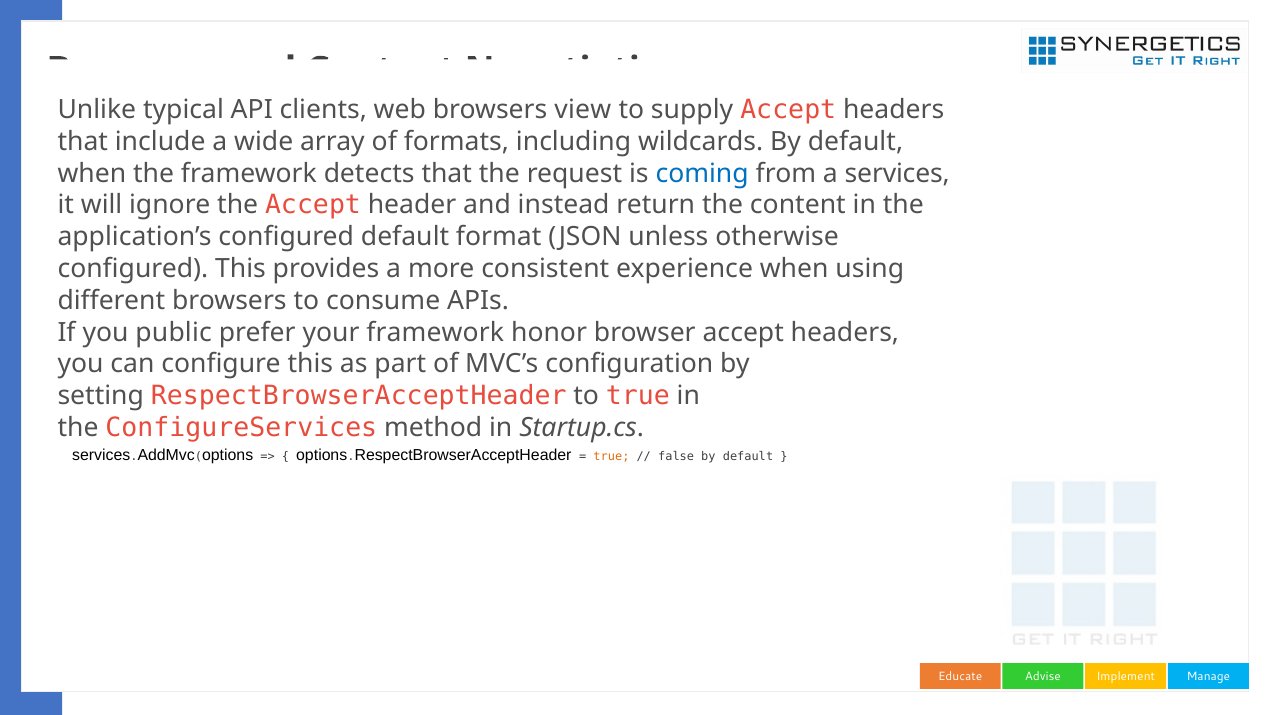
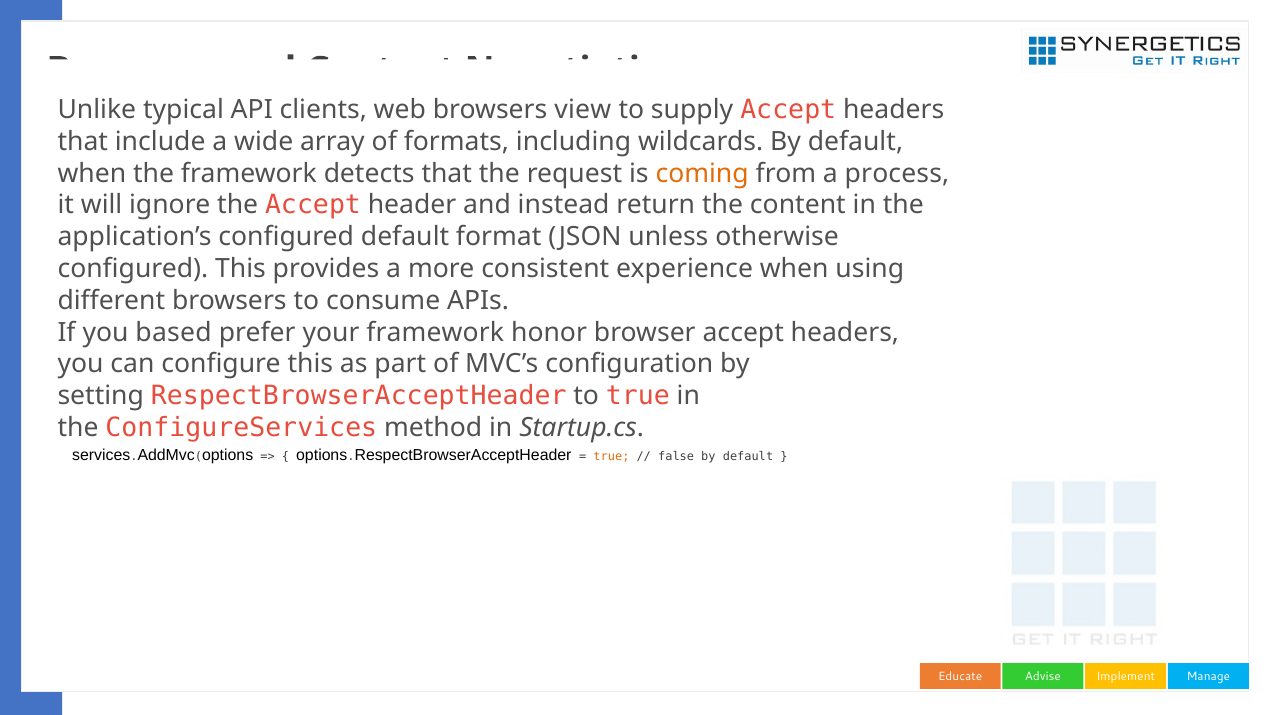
coming colour: blue -> orange
a services: services -> process
public: public -> based
